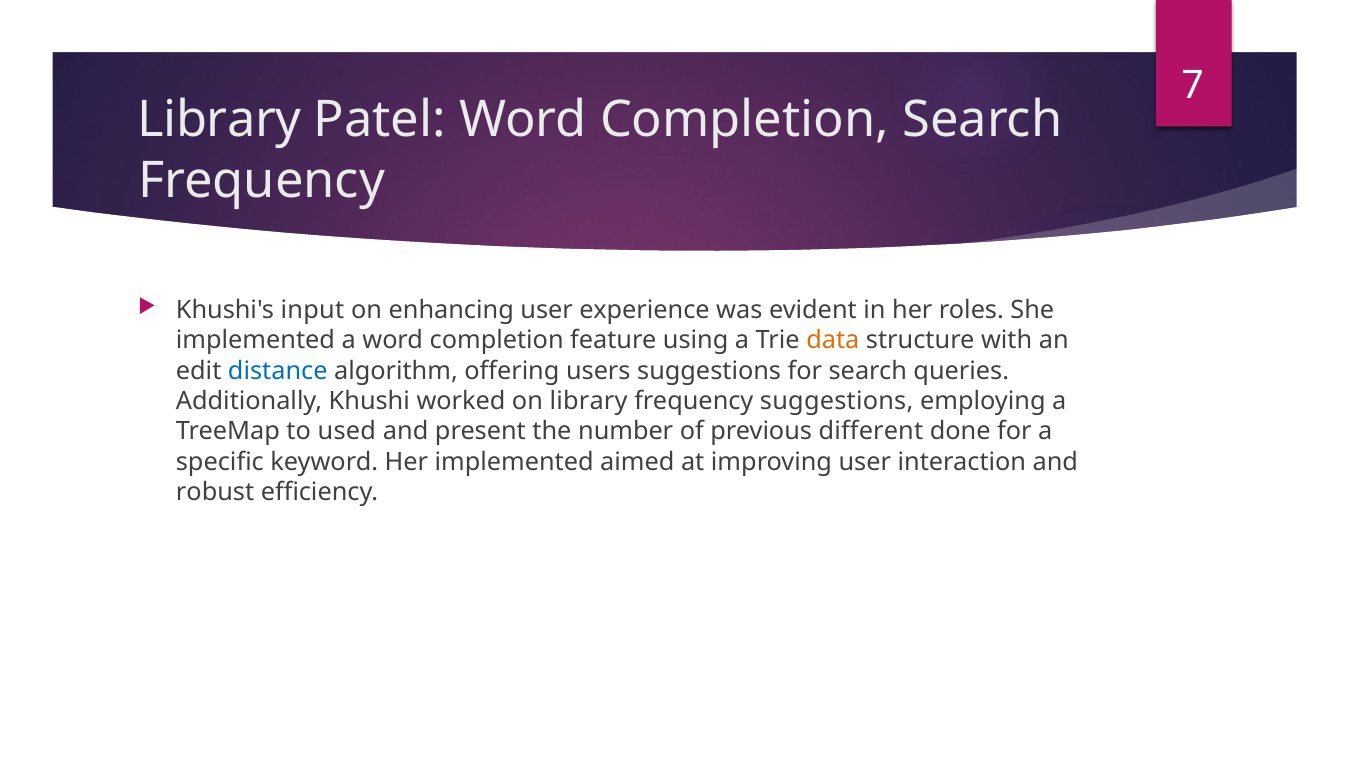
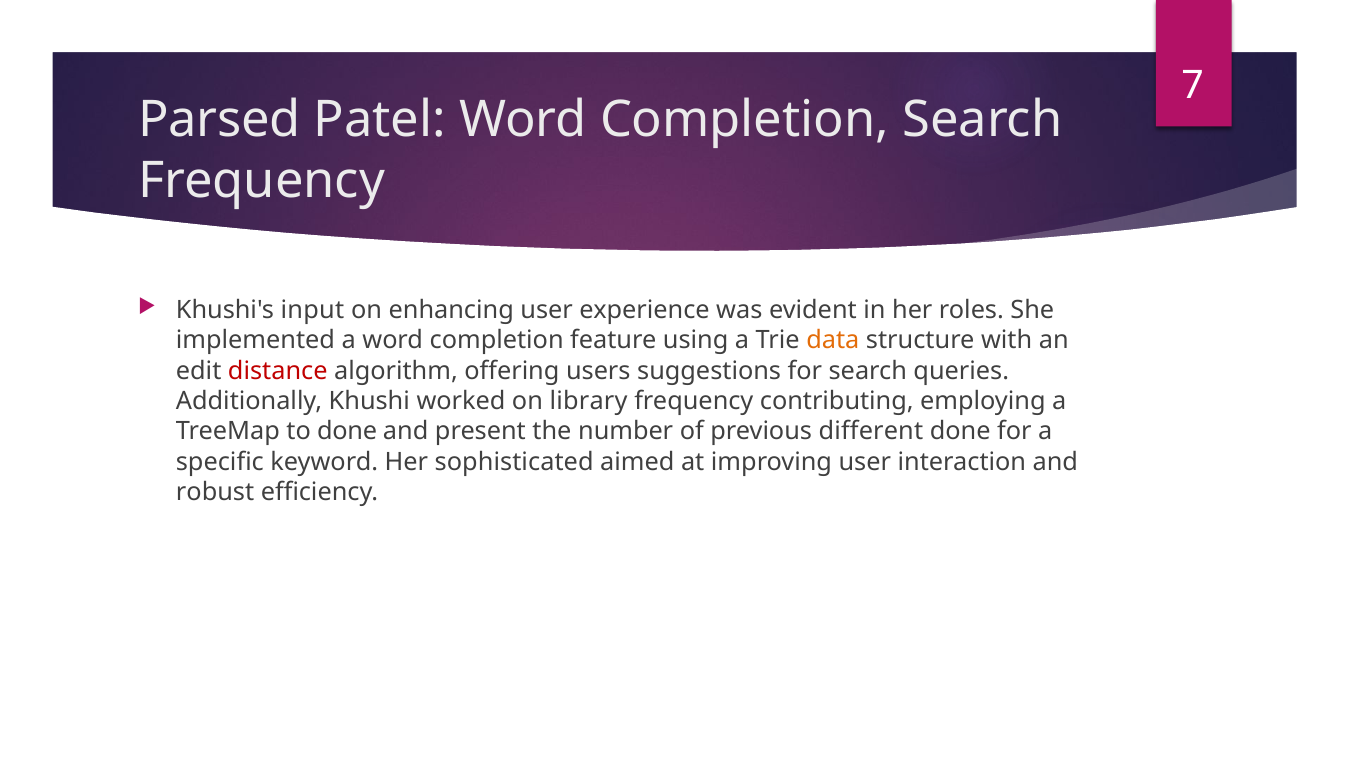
Library at (219, 120): Library -> Parsed
distance colour: blue -> red
frequency suggestions: suggestions -> contributing
to used: used -> done
Her implemented: implemented -> sophisticated
